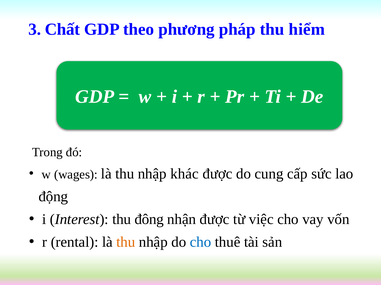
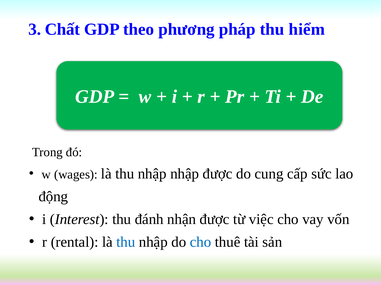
nhập khác: khác -> nhập
đông: đông -> đánh
thu at (126, 243) colour: orange -> blue
